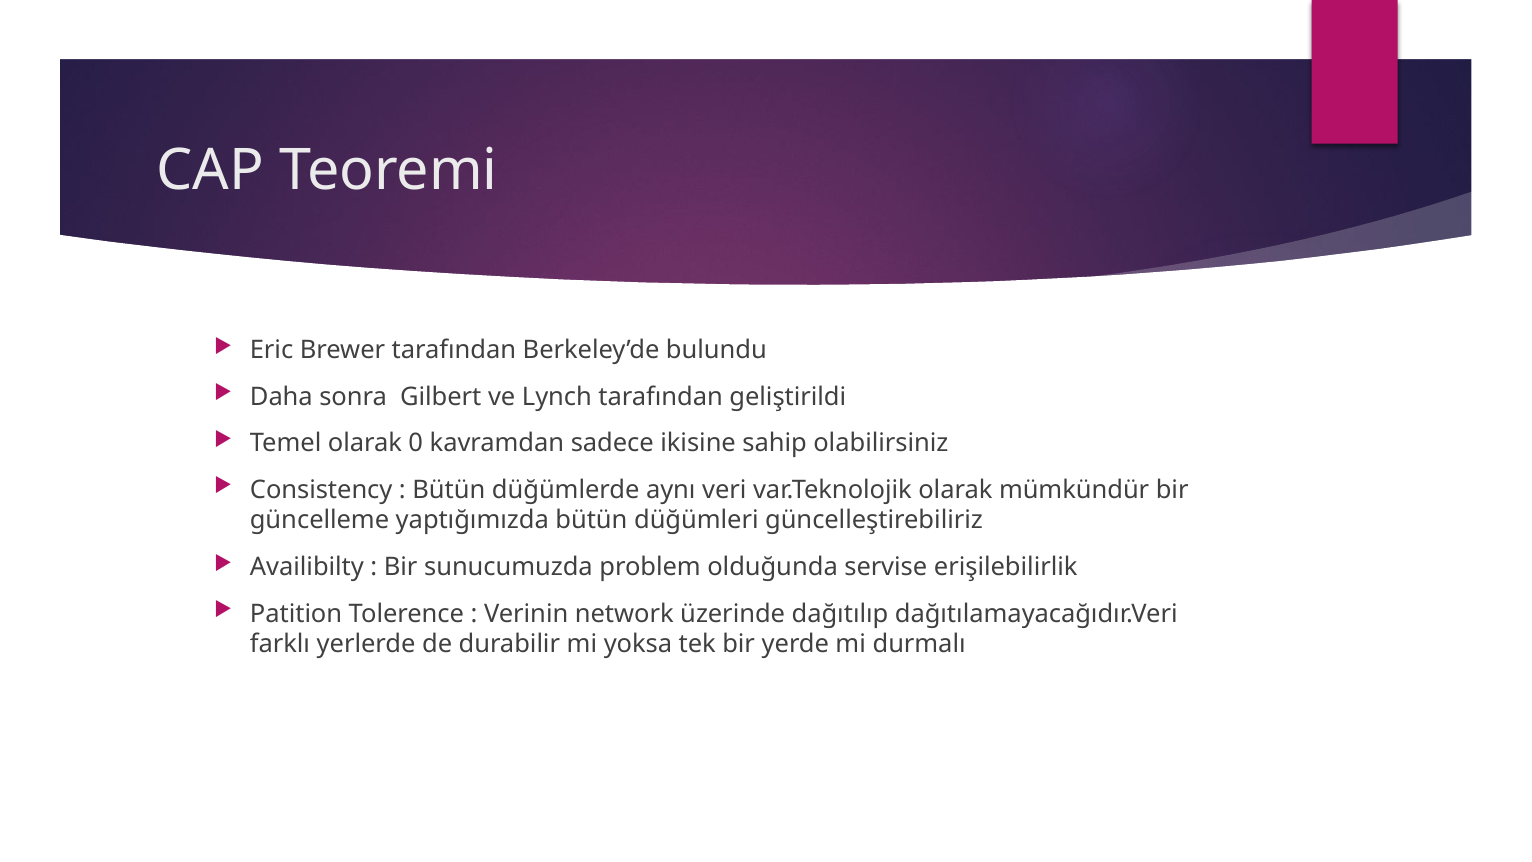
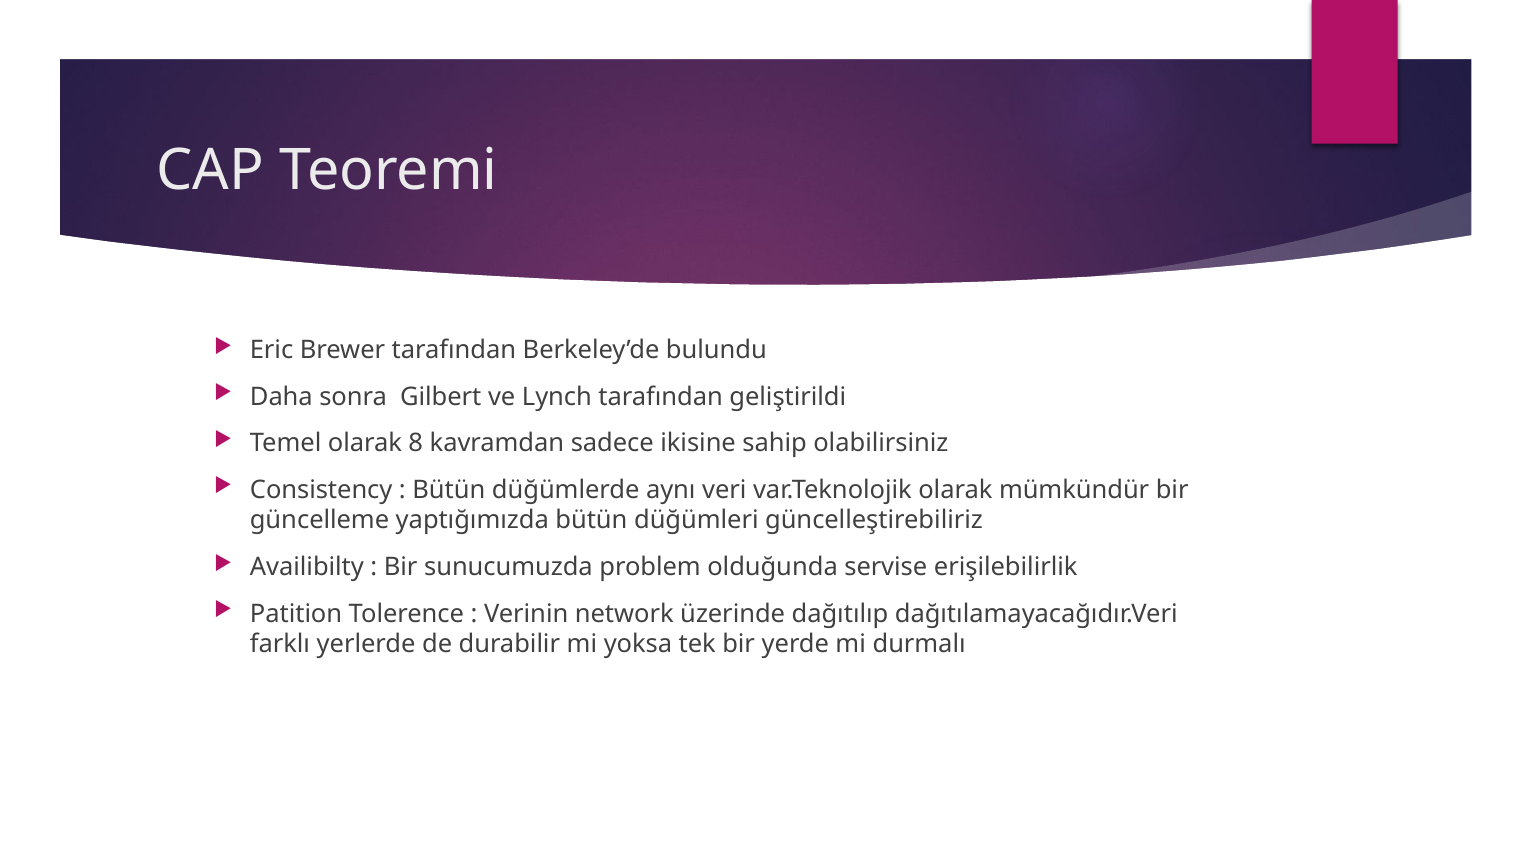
0: 0 -> 8
